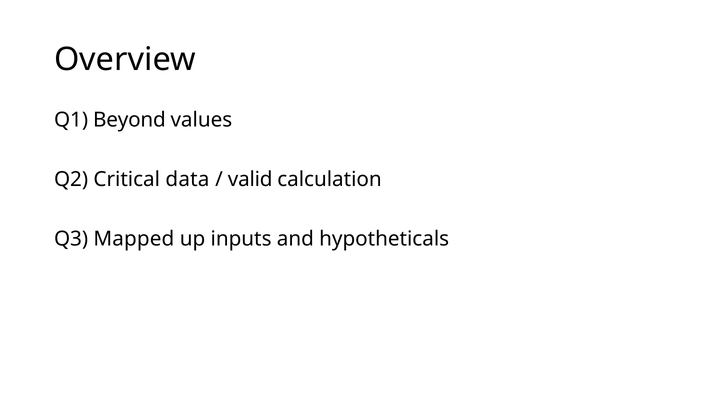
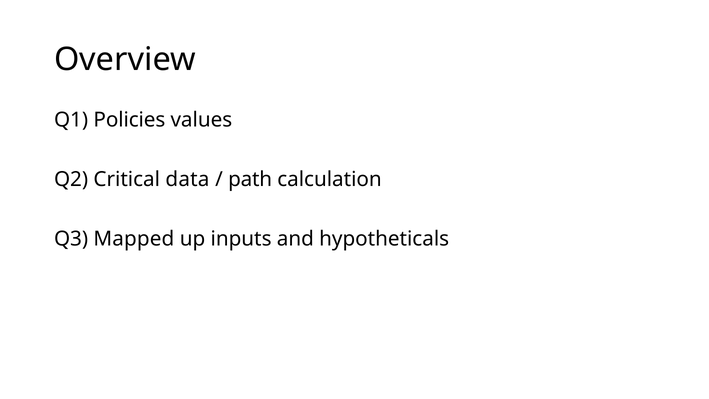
Beyond: Beyond -> Policies
valid: valid -> path
